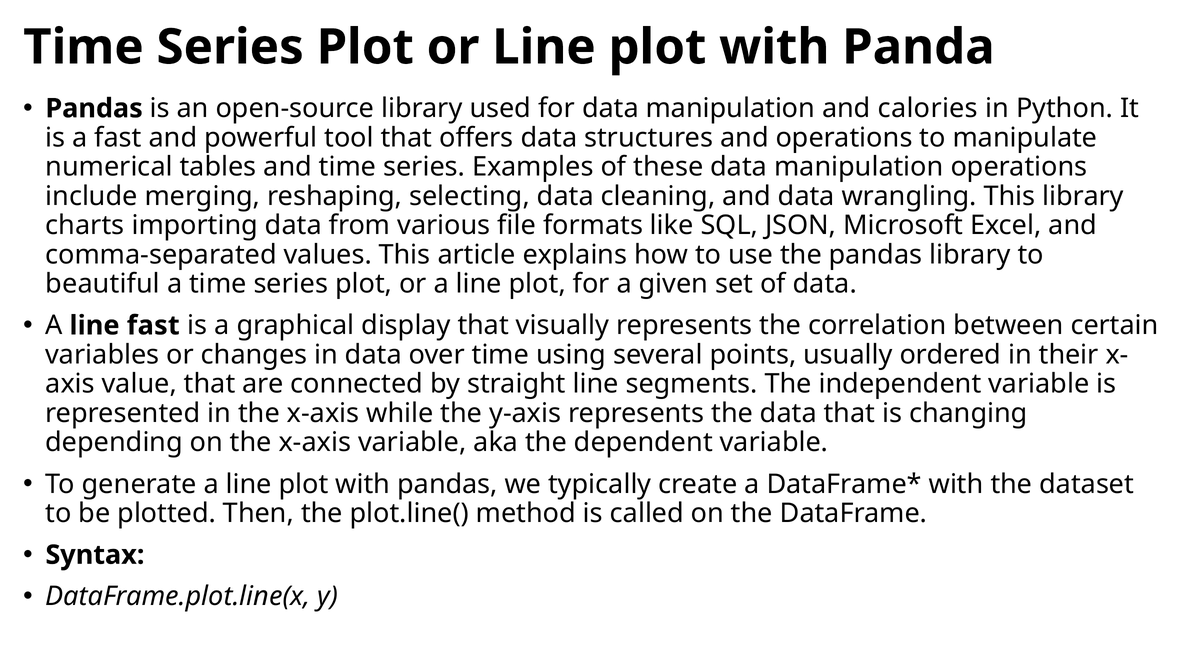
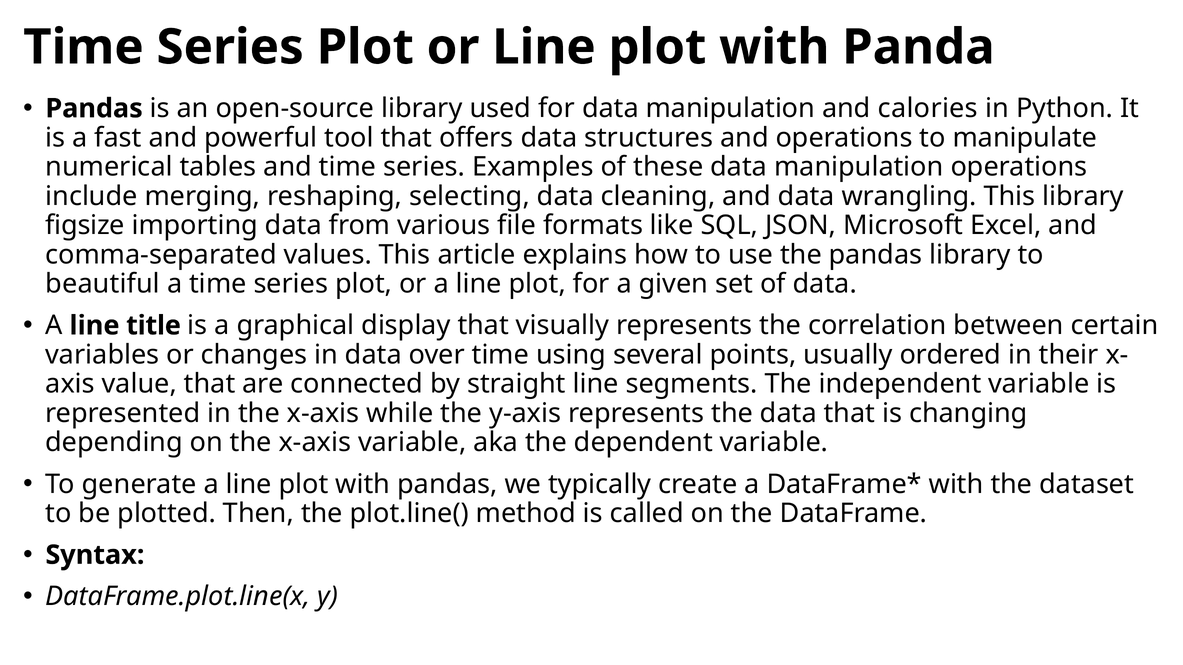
charts: charts -> figsize
line fast: fast -> title
